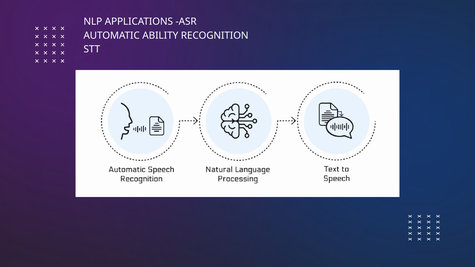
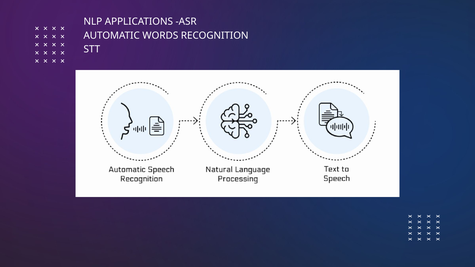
ABILITY: ABILITY -> WORDS
